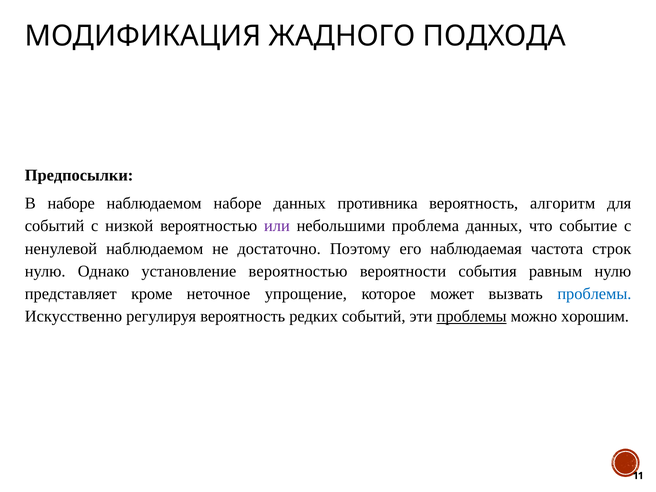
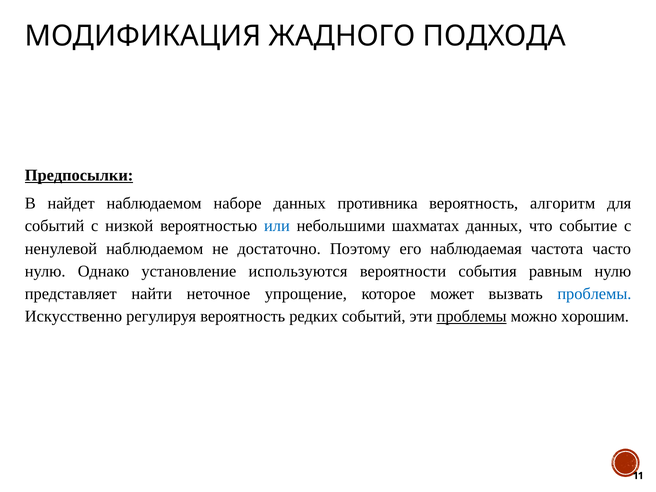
Предпосылки underline: none -> present
В наборе: наборе -> найдет
или colour: purple -> blue
проблема: проблема -> шахматах
строк: строк -> часто
установление вероятностью: вероятностью -> используются
кроме: кроме -> найти
